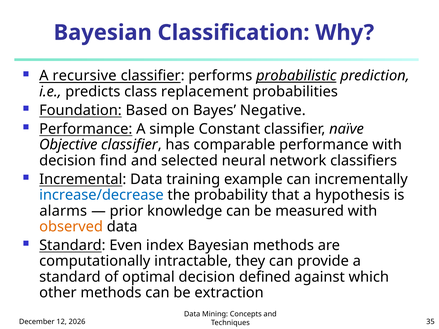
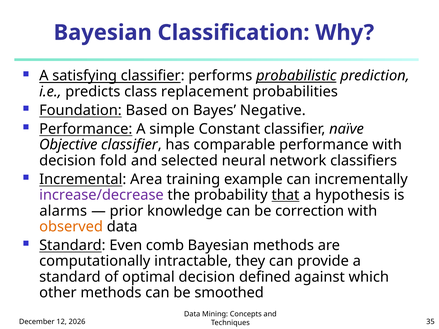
recursive: recursive -> satisfying
find: find -> fold
Incremental Data: Data -> Area
increase/decrease colour: blue -> purple
that underline: none -> present
measured: measured -> correction
index: index -> comb
extraction: extraction -> smoothed
